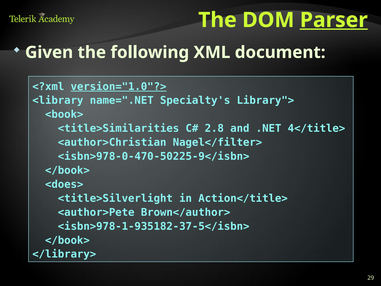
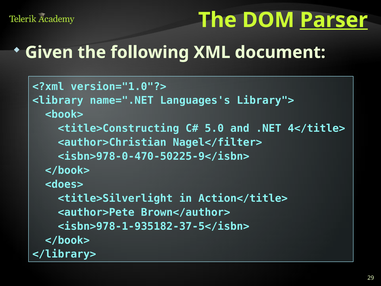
version="1.0"?> underline: present -> none
Specialty's: Specialty's -> Languages's
<title>Similarities: <title>Similarities -> <title>Constructing
2.8: 2.8 -> 5.0
